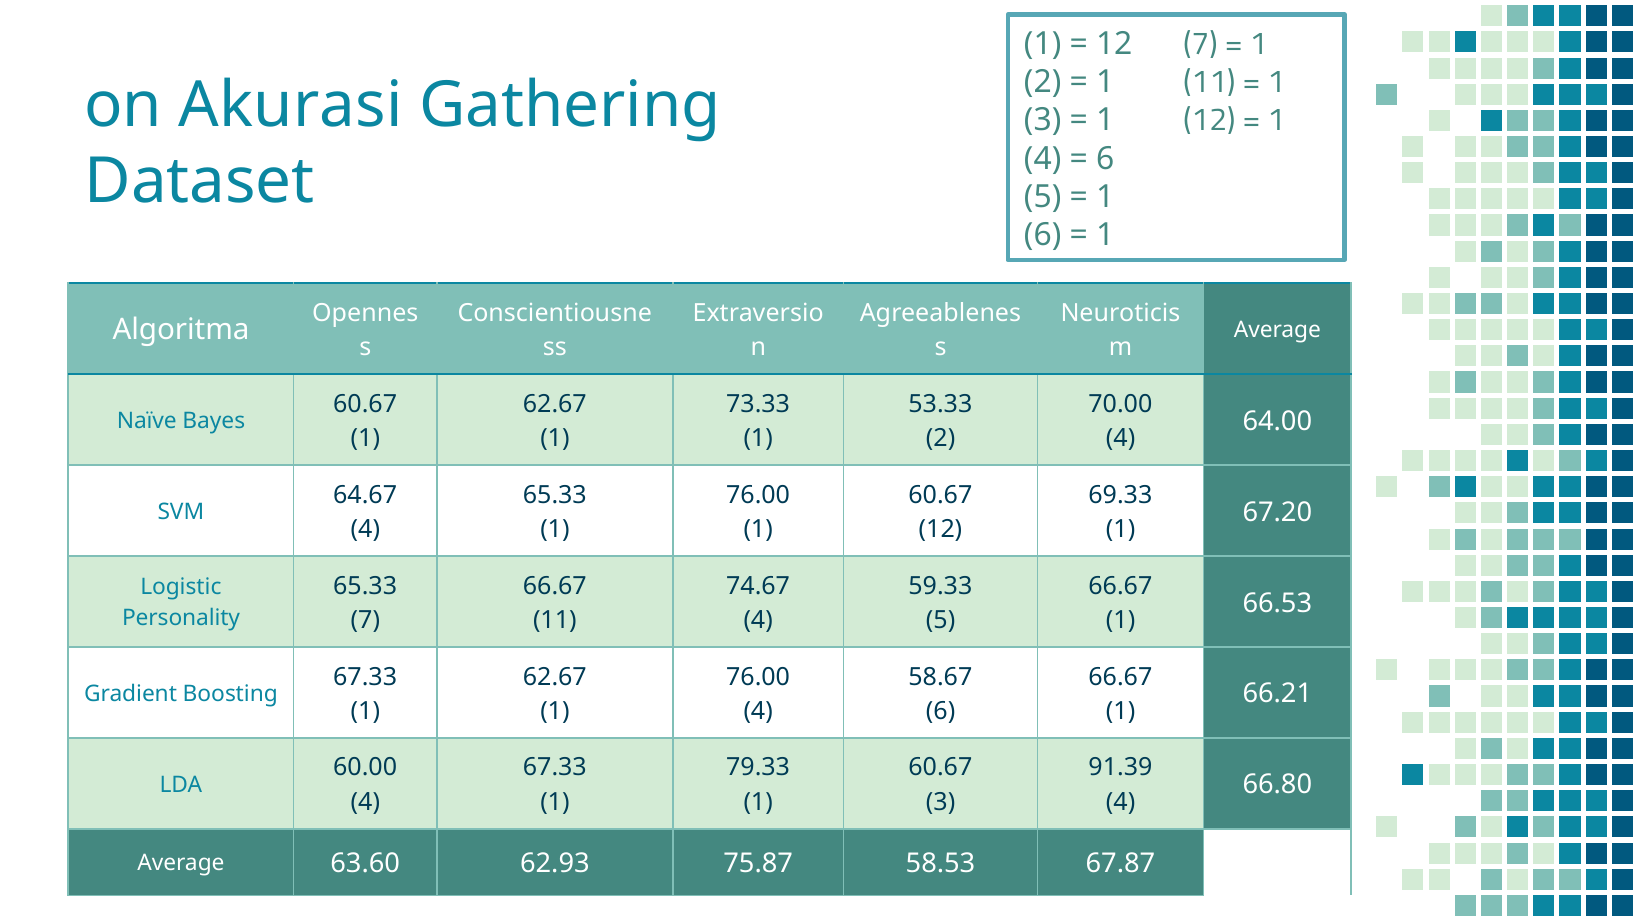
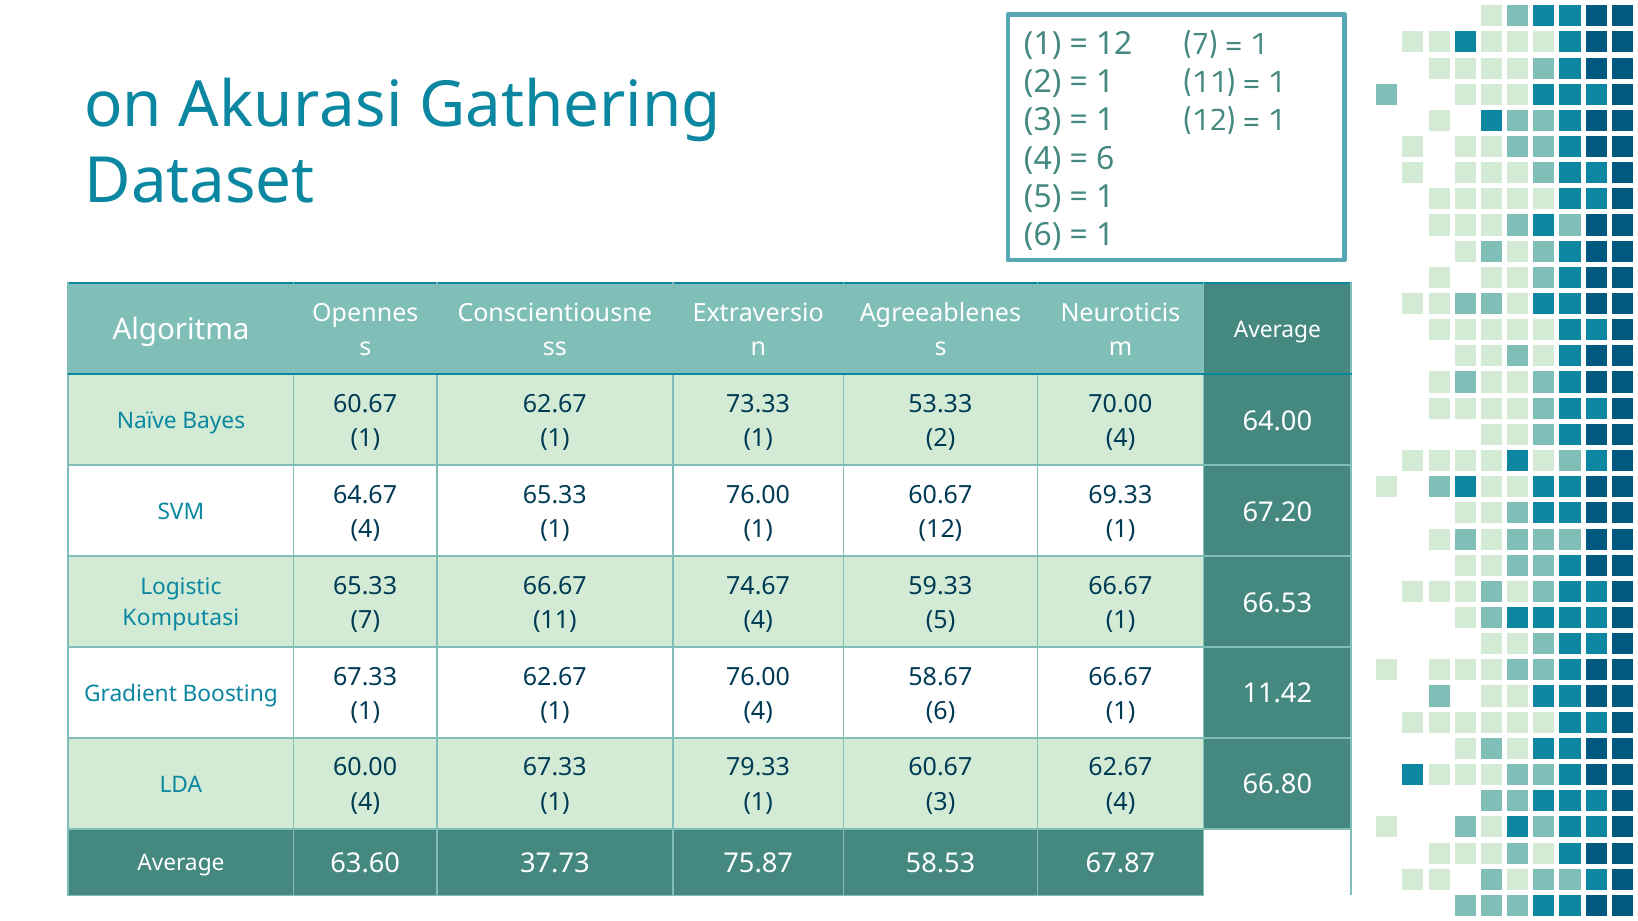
Personality: Personality -> Komputasi
66.21: 66.21 -> 11.42
91.39 at (1120, 768): 91.39 -> 62.67
62.93: 62.93 -> 37.73
